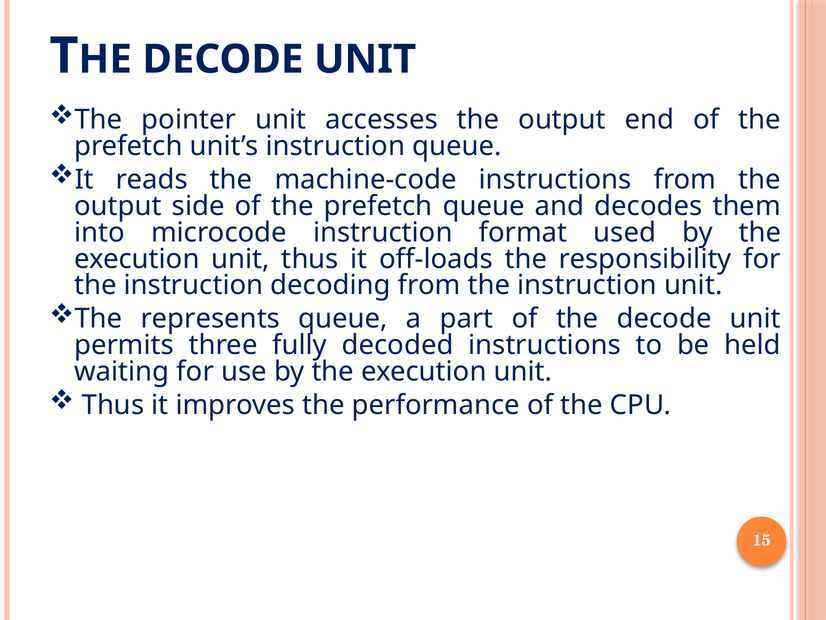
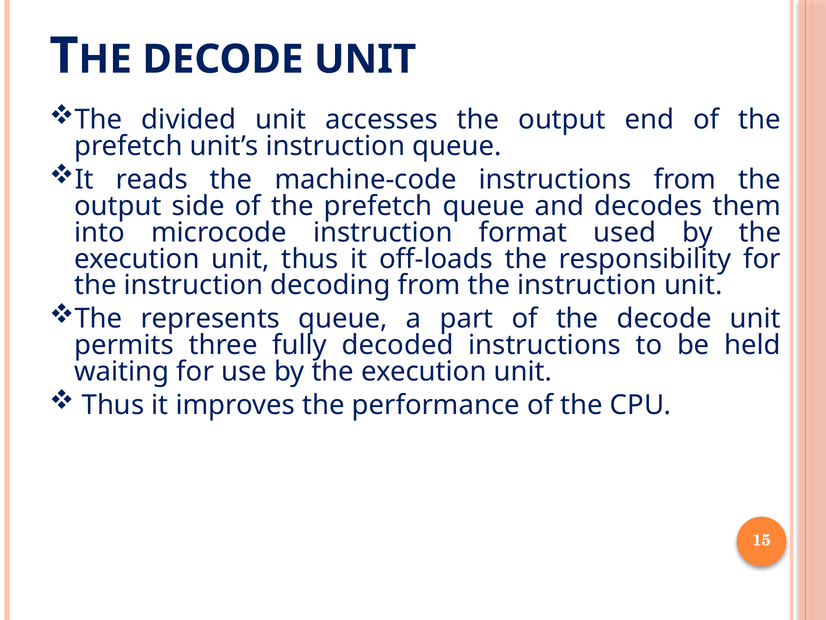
pointer: pointer -> divided
